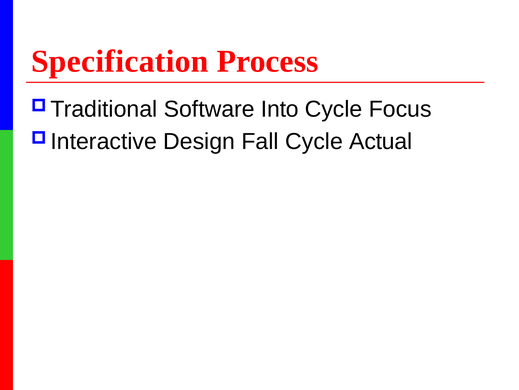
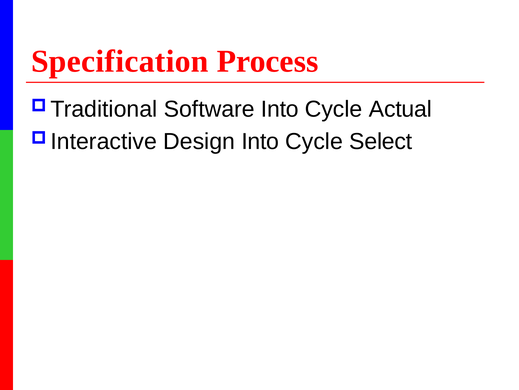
Focus: Focus -> Actual
Design Fall: Fall -> Into
Actual: Actual -> Select
